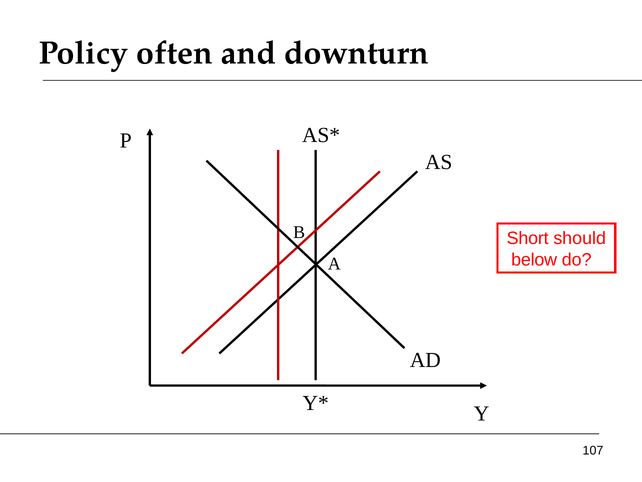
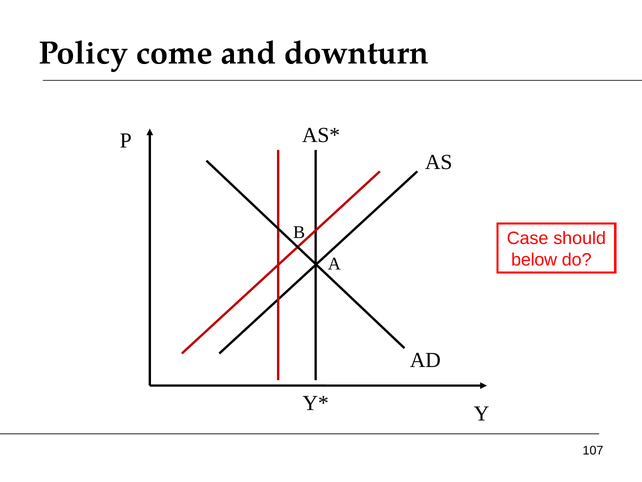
often: often -> come
Short: Short -> Case
